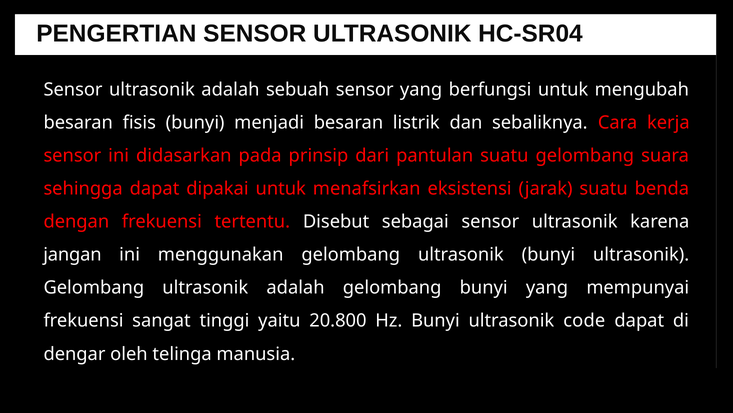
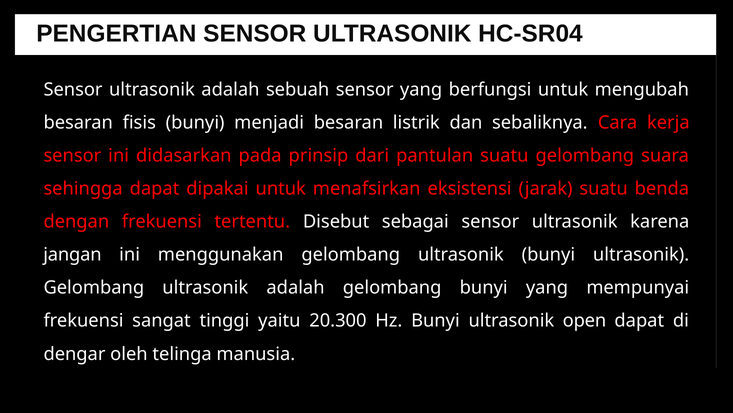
20.800: 20.800 -> 20.300
code: code -> open
